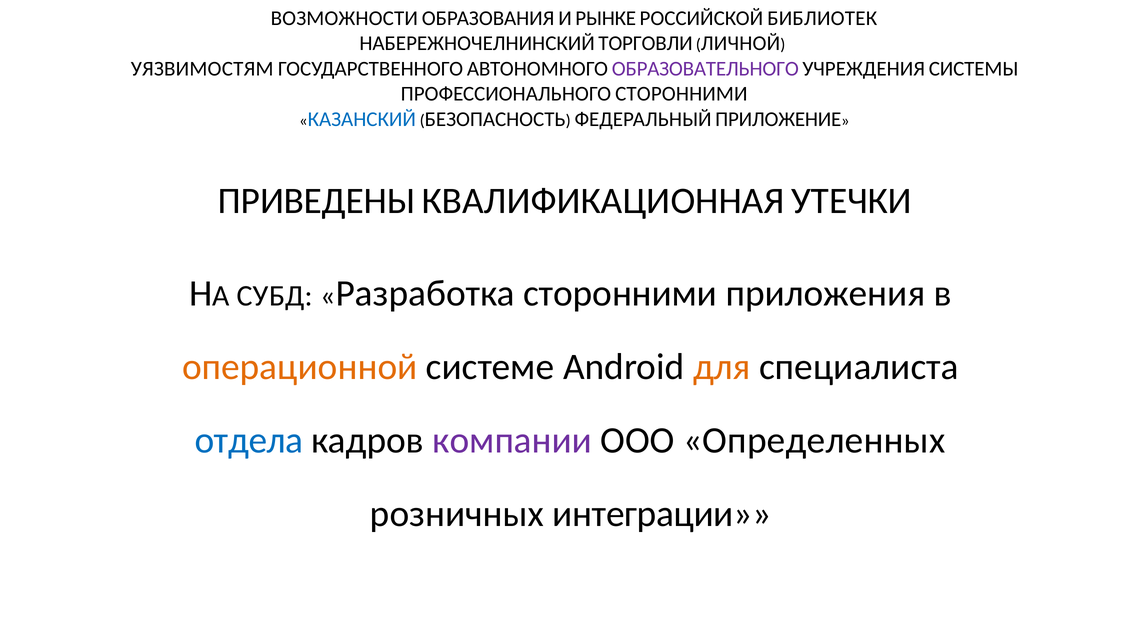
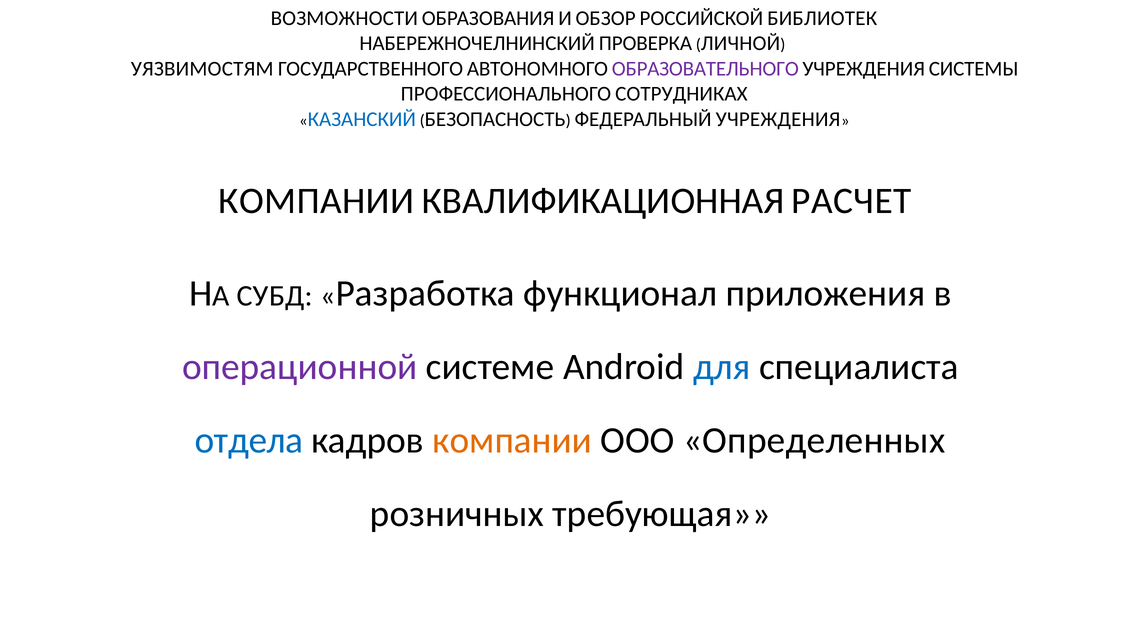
РЫНКЕ: РЫНКЕ -> ОБЗОР
ТОРГОВЛИ: ТОРГОВЛИ -> ПРОВЕРКА
ПРОФЕССИОНАЛЬНОГО СТОРОННИМИ: СТОРОННИМИ -> СОТРУДНИКАХ
ФЕДЕРАЛЬНЫЙ ПРИЛОЖЕНИЕ: ПРИЛОЖЕНИЕ -> УЧРЕЖДЕНИЯ
ПРИВЕДЕНЫ at (317, 201): ПРИВЕДЕНЫ -> КОМПАНИИ
УТЕЧКИ: УТЕЧКИ -> РАСЧЕТ
Разработка сторонними: сторонними -> функционал
операционной colour: orange -> purple
для colour: orange -> blue
компании at (512, 441) colour: purple -> orange
интеграции: интеграции -> требующая
